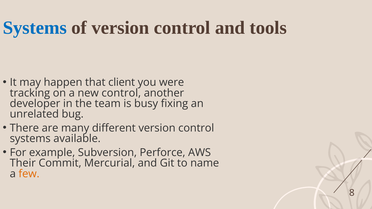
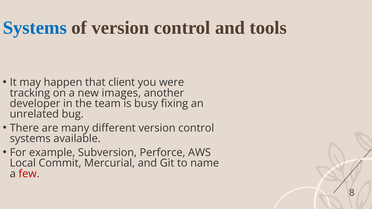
new control: control -> images
Their: Their -> Local
few colour: orange -> red
